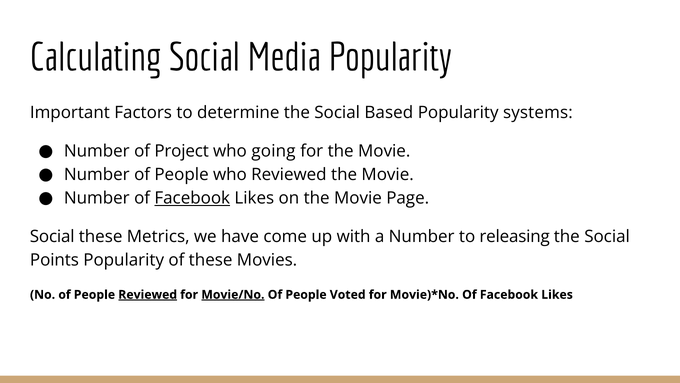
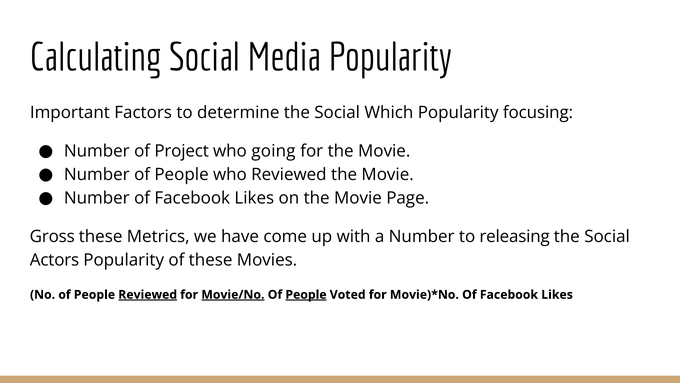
Based: Based -> Which
systems: systems -> focusing
Facebook at (192, 198) underline: present -> none
Social at (52, 236): Social -> Gross
Points: Points -> Actors
People at (306, 294) underline: none -> present
